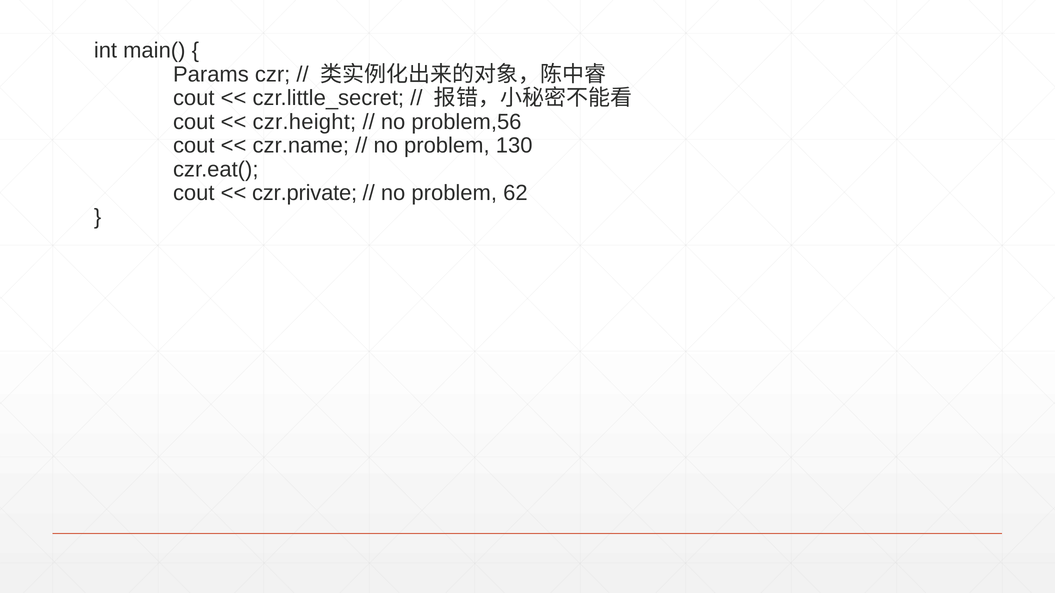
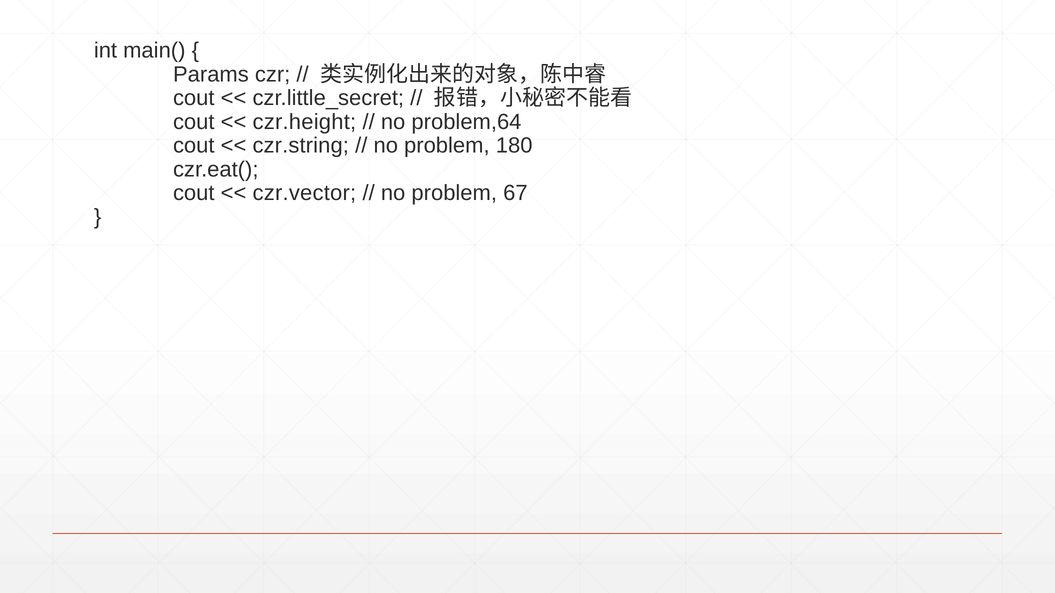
problem,56: problem,56 -> problem,64
czr.name: czr.name -> czr.string
130: 130 -> 180
czr.private: czr.private -> czr.vector
62: 62 -> 67
